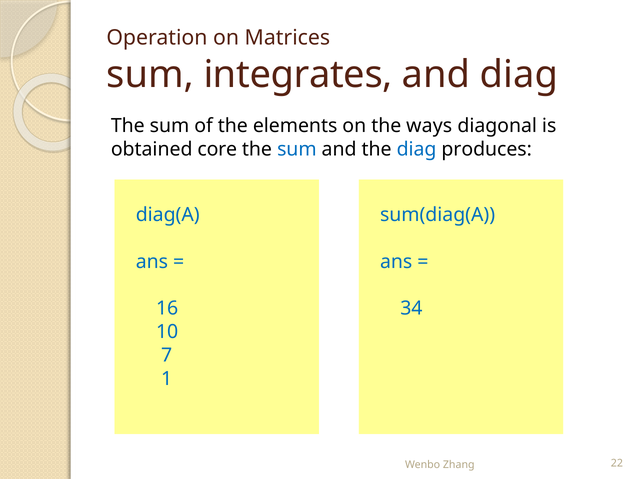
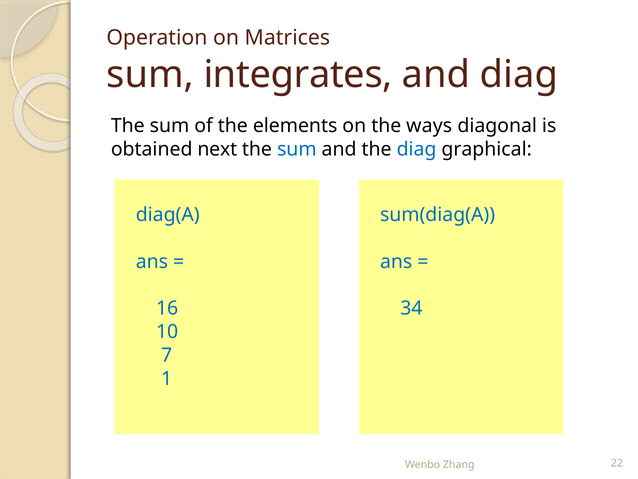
core: core -> next
produces: produces -> graphical
